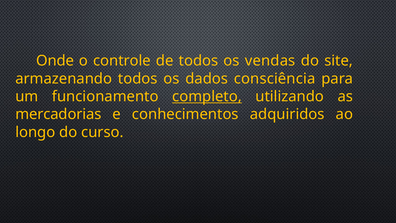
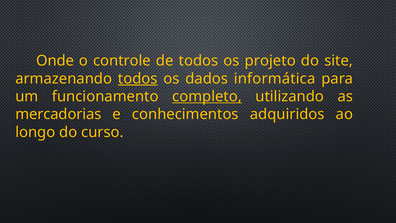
vendas: vendas -> projeto
todos at (138, 79) underline: none -> present
consciência: consciência -> informática
